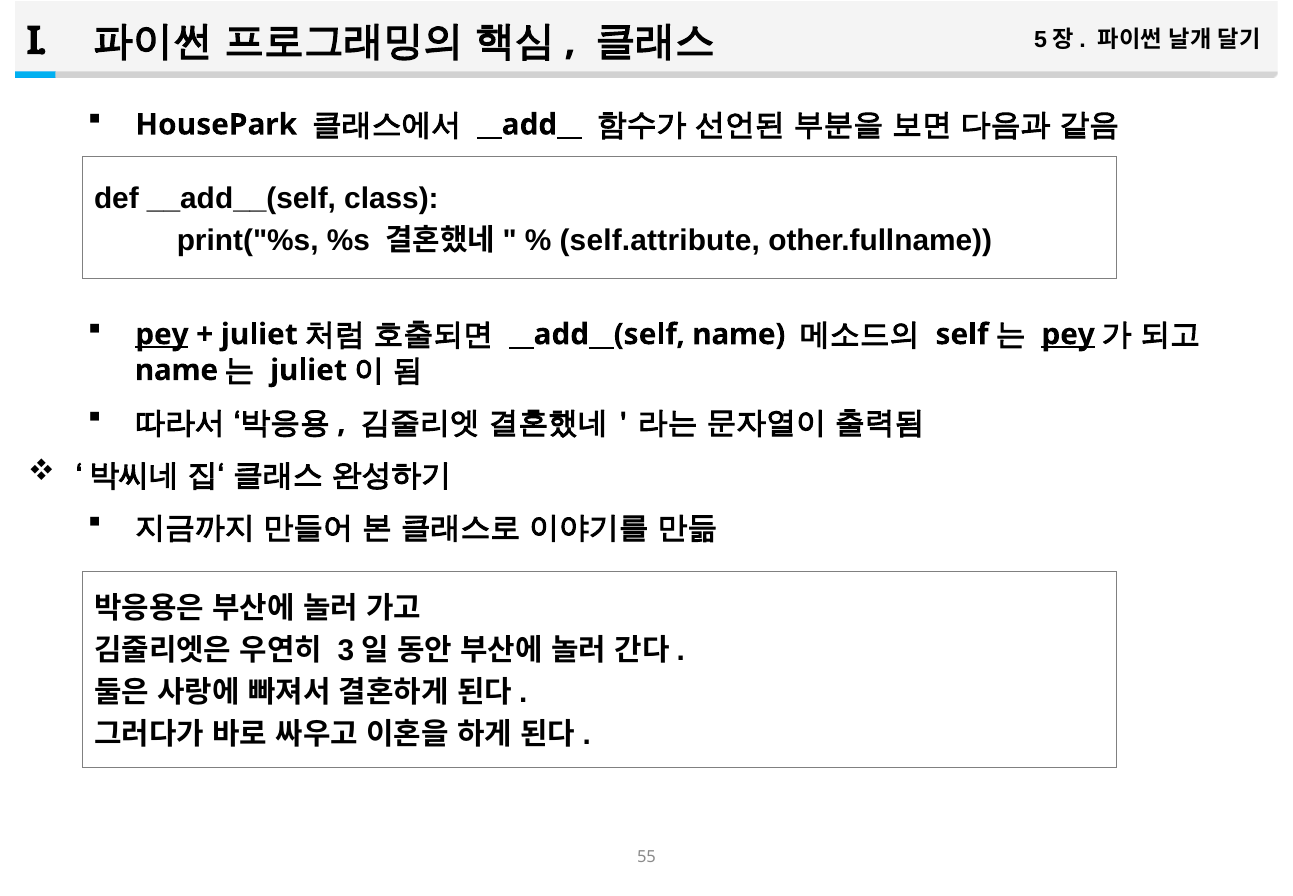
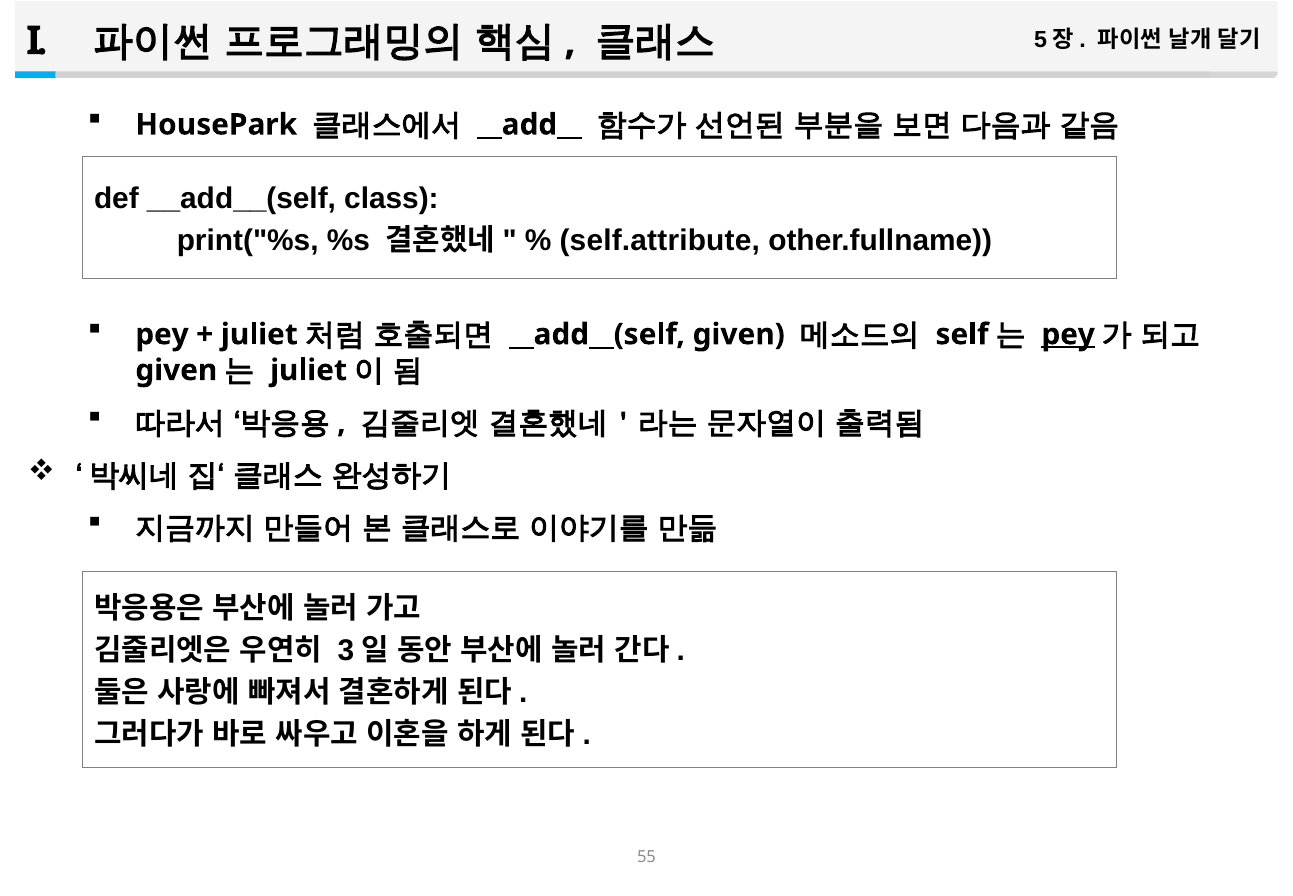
pey at (162, 334) underline: present -> none
__add__(self name: name -> given
name at (176, 370): name -> given
